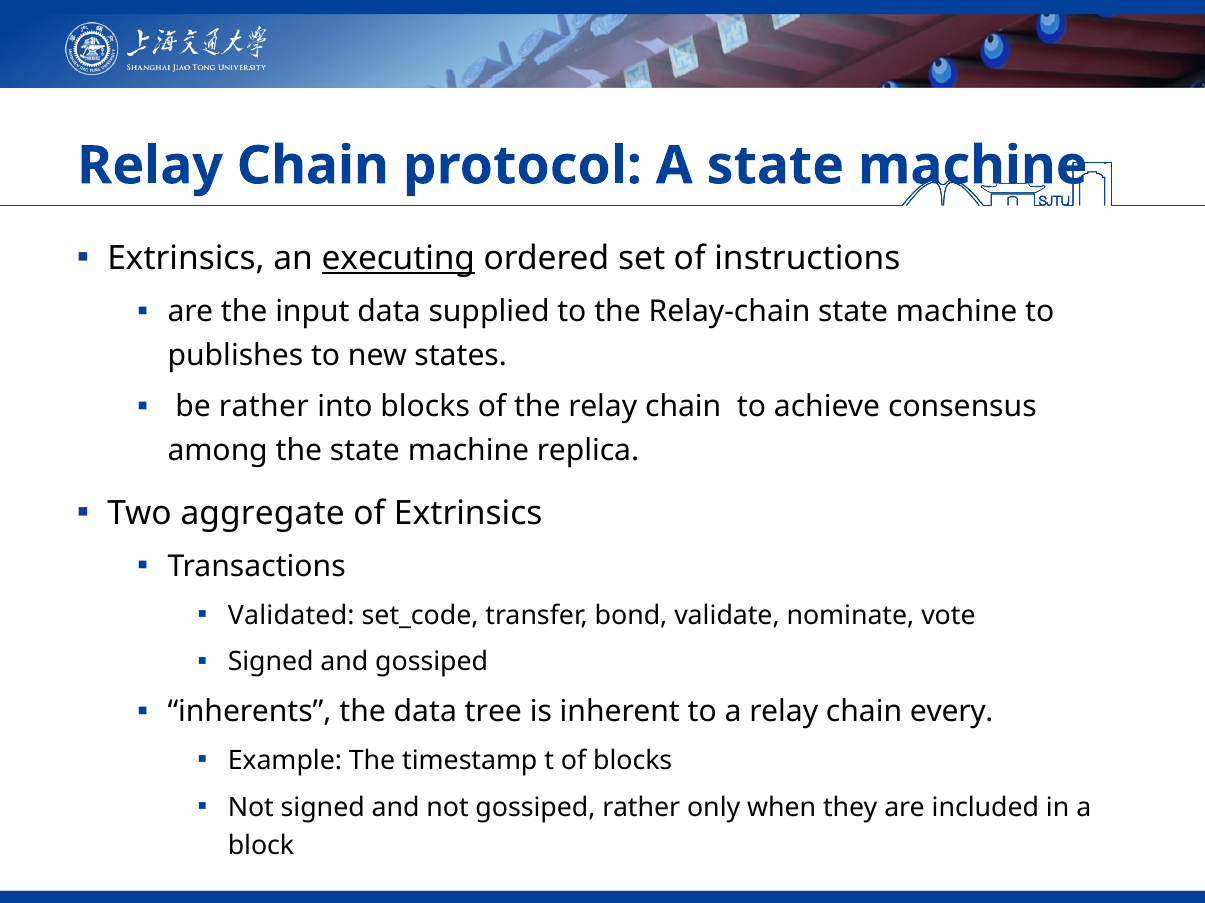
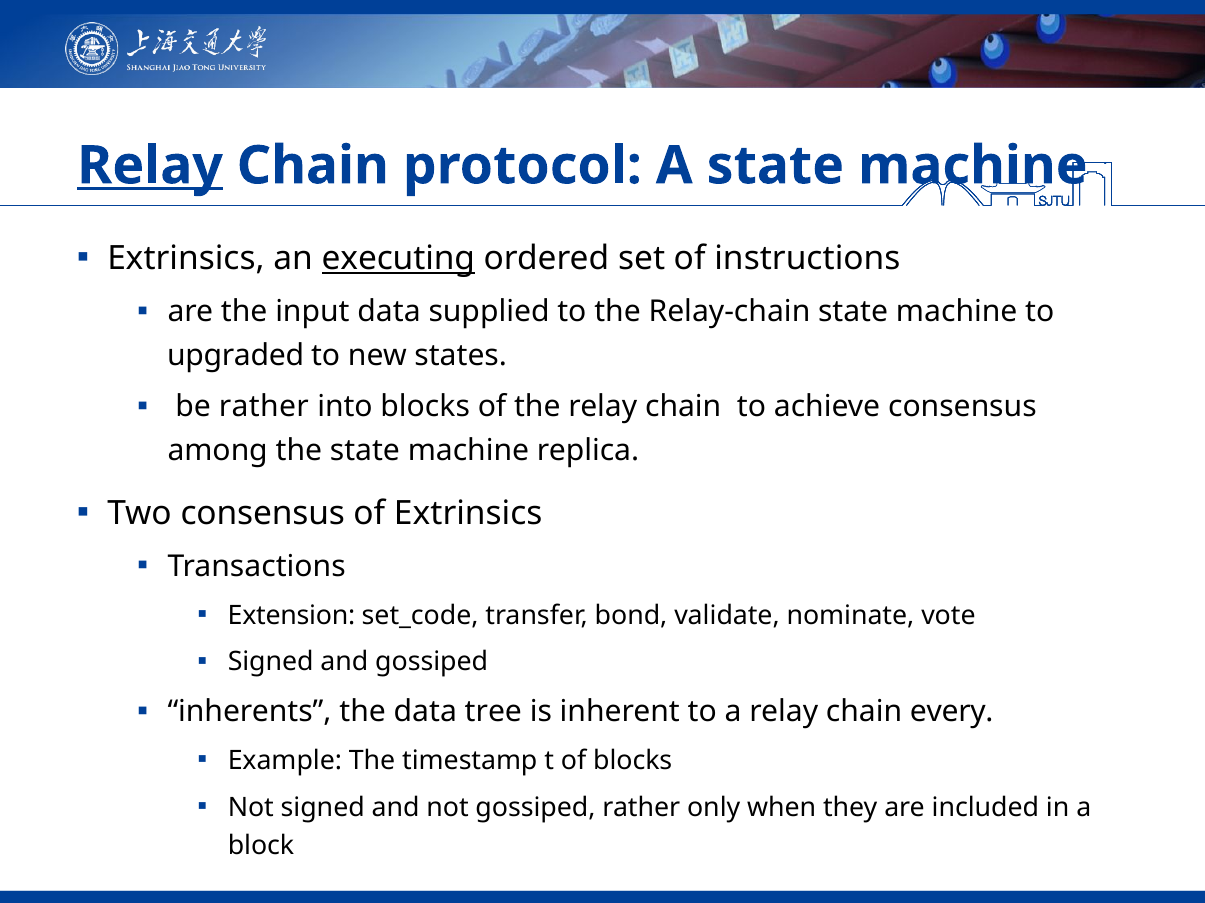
Relay at (150, 166) underline: none -> present
publishes: publishes -> upgraded
Two aggregate: aggregate -> consensus
Validated: Validated -> Extension
